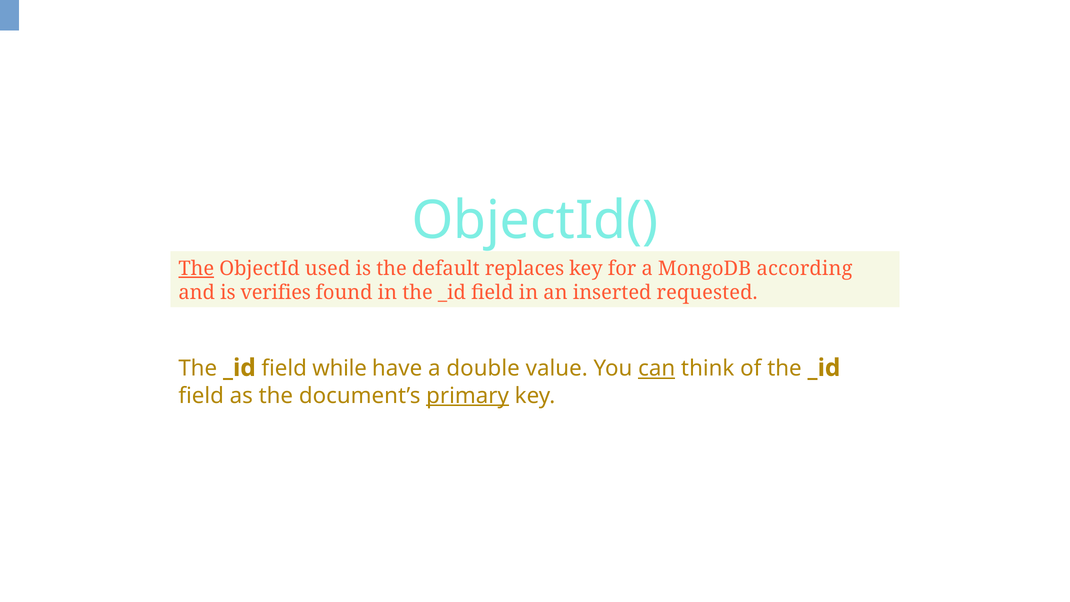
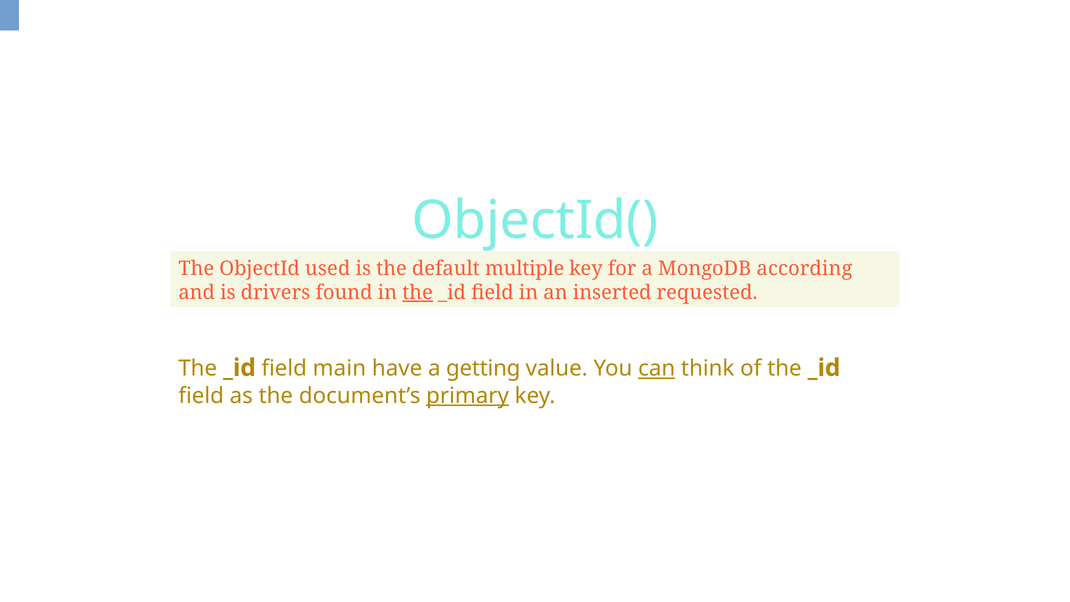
The at (196, 269) underline: present -> none
replaces: replaces -> multiple
verifies: verifies -> drivers
the at (418, 293) underline: none -> present
while: while -> main
double: double -> getting
